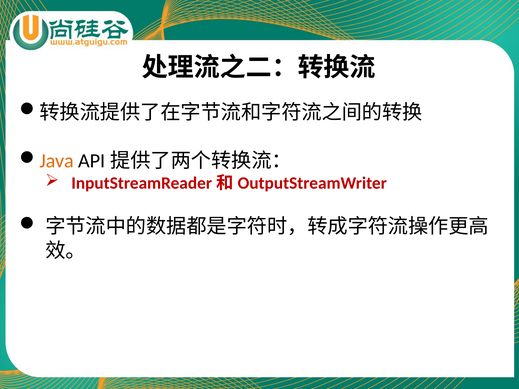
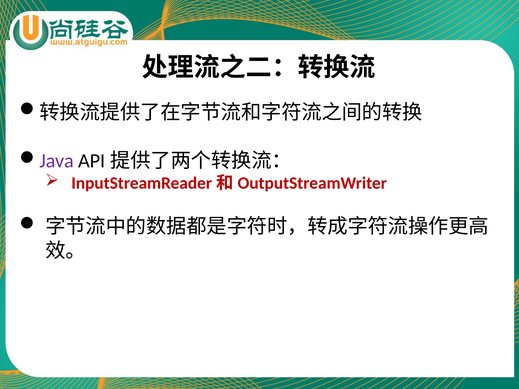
Java colour: orange -> purple
